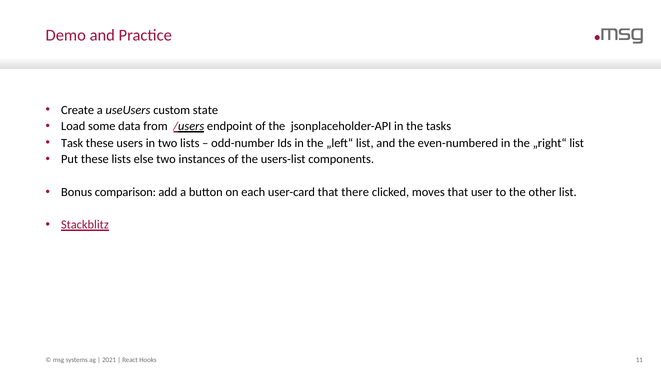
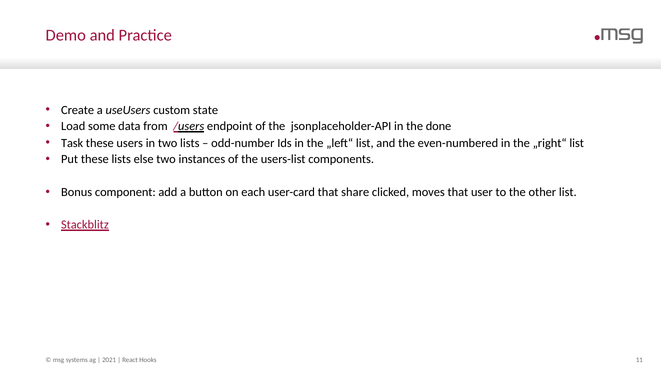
tasks: tasks -> done
comparison: comparison -> component
there: there -> share
